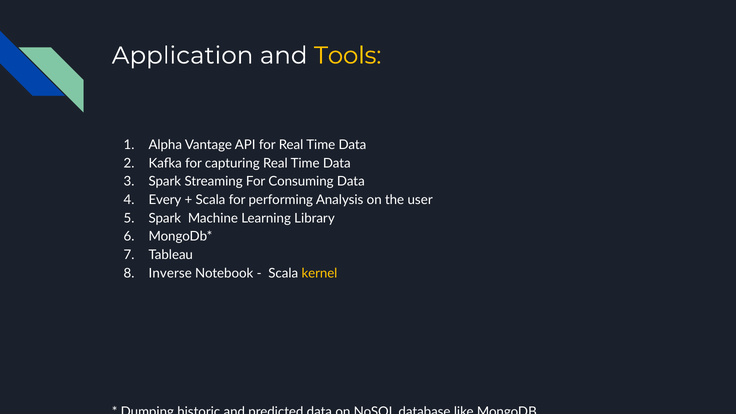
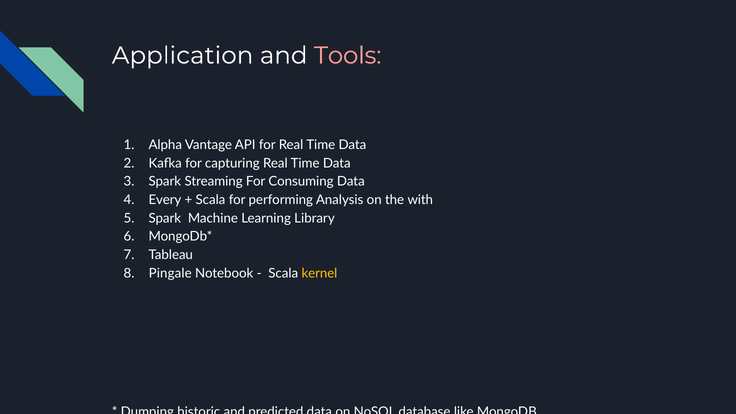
Tools colour: yellow -> pink
user: user -> with
Inverse: Inverse -> Pingale
